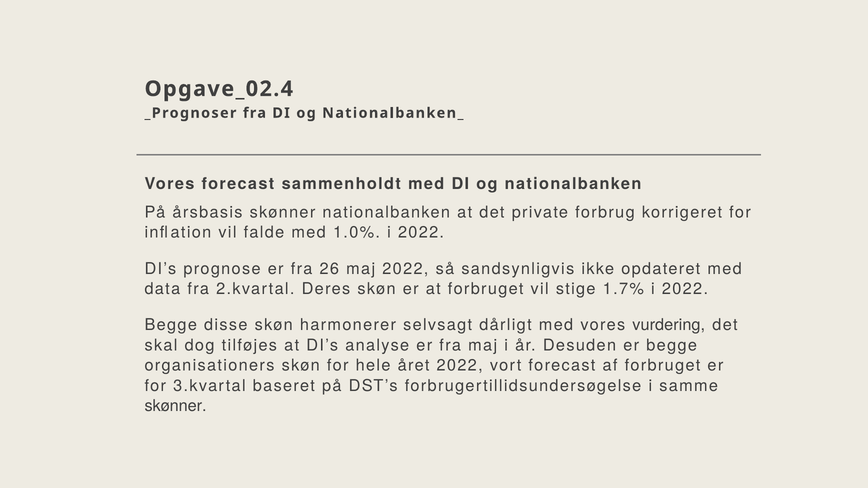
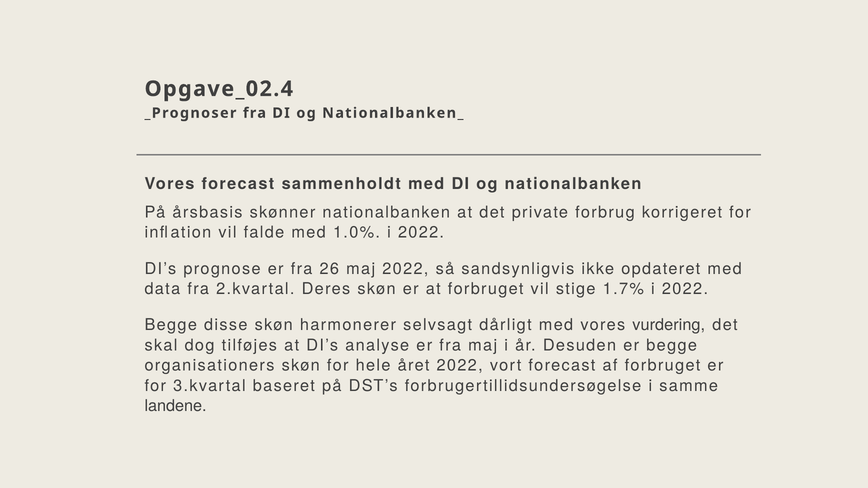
skønner at (176, 406): skønner -> landene
